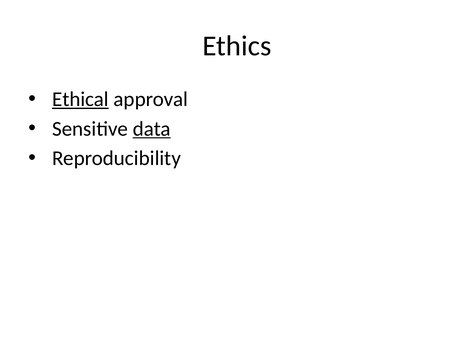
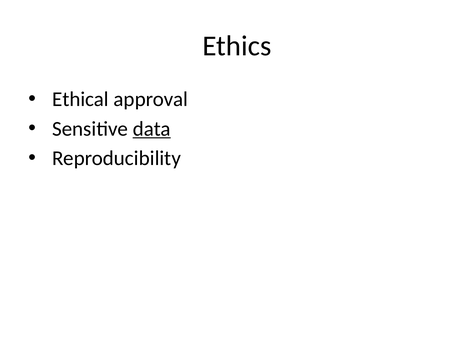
Ethical underline: present -> none
